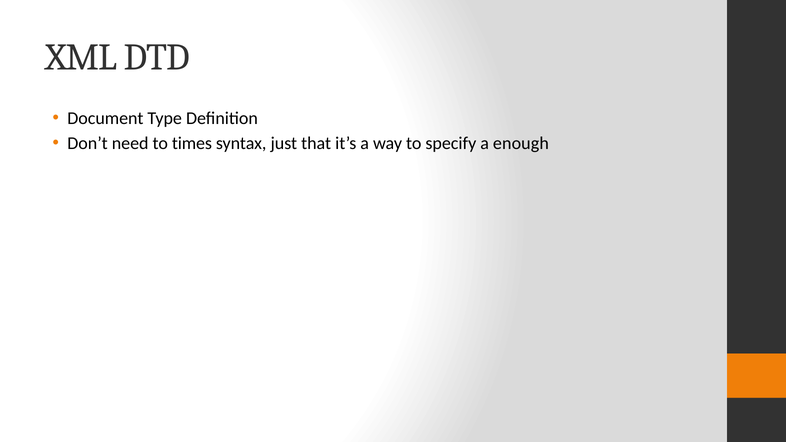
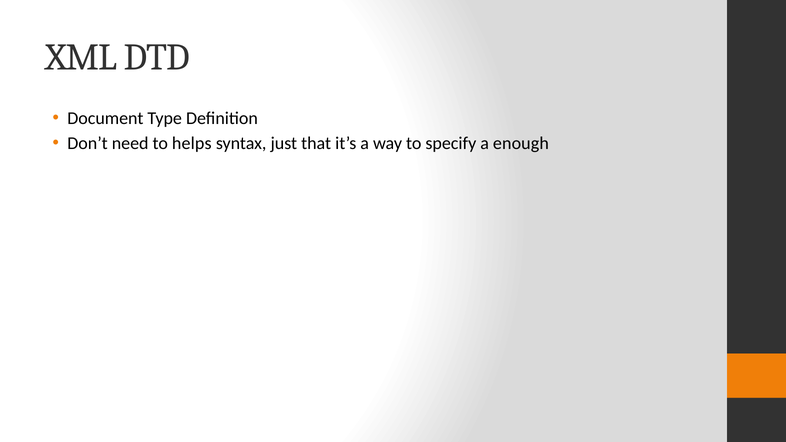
times: times -> helps
